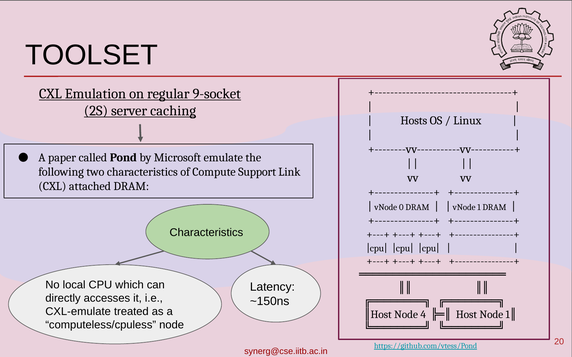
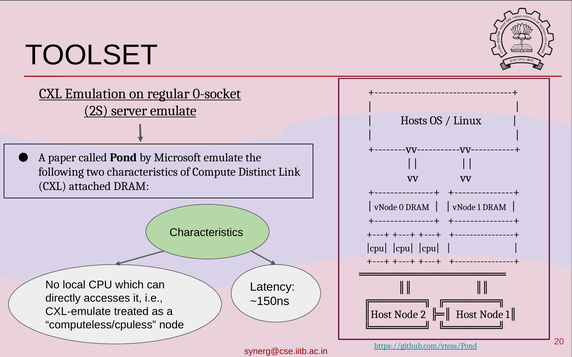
9-socket: 9-socket -> 0-socket
server caching: caching -> emulate
Support: Support -> Distinct
4: 4 -> 2
